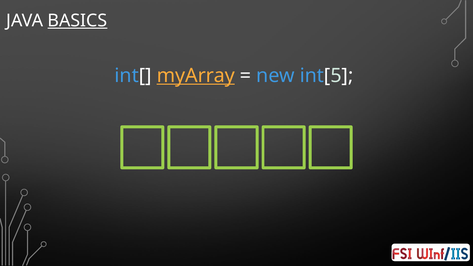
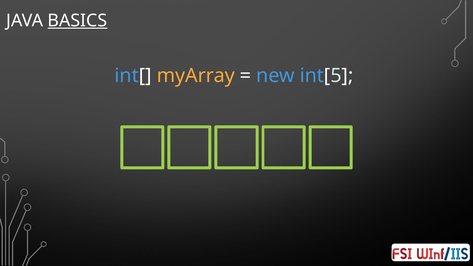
myArray underline: present -> none
